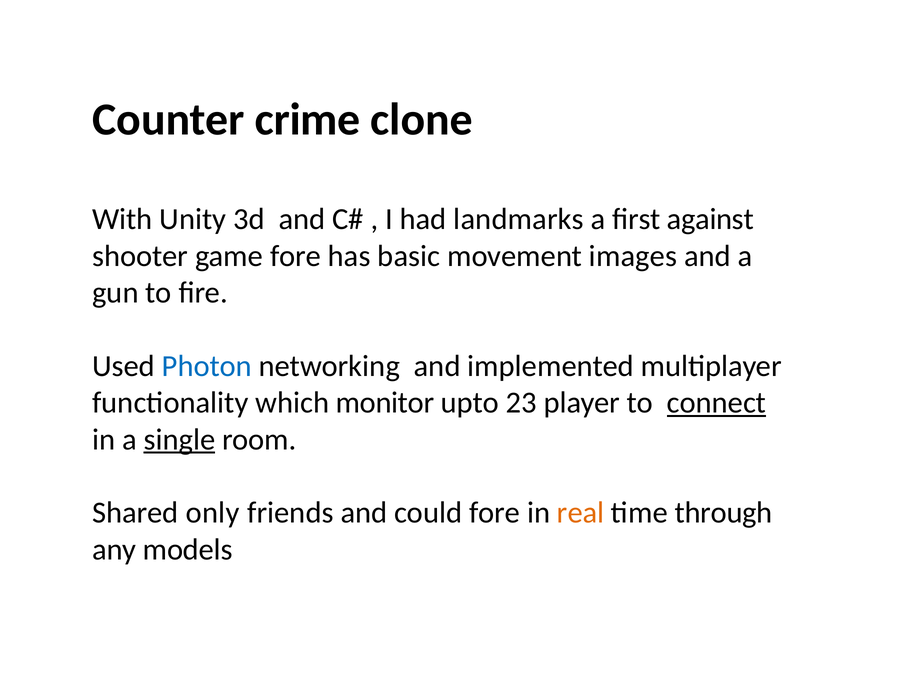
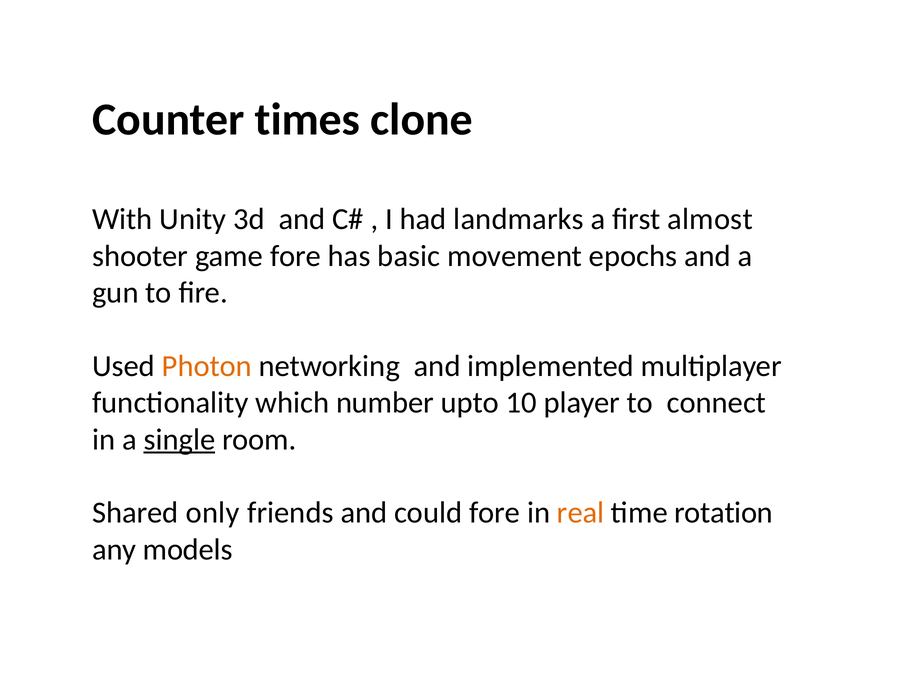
crime: crime -> times
against: against -> almost
images: images -> epochs
Photon colour: blue -> orange
monitor: monitor -> number
23: 23 -> 10
connect underline: present -> none
through: through -> rotation
